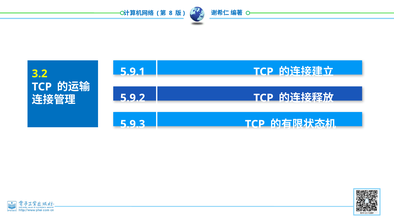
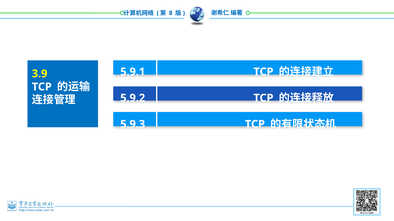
3.2: 3.2 -> 3.9
